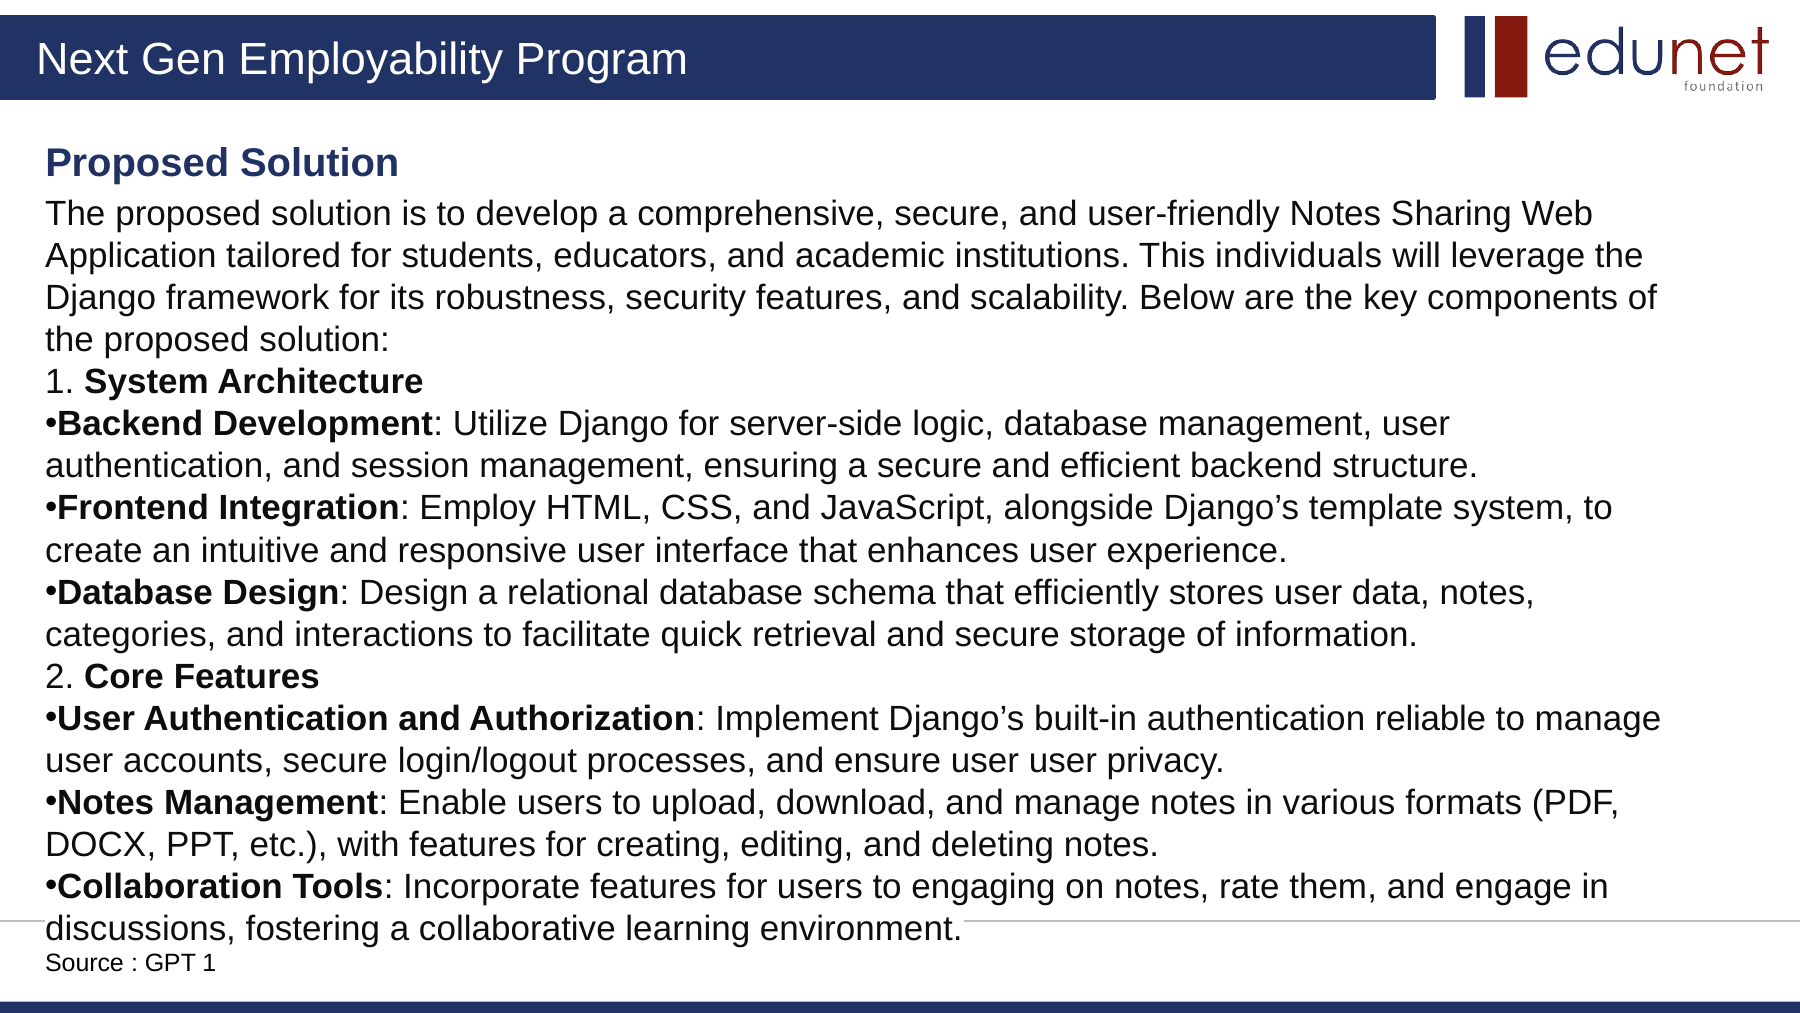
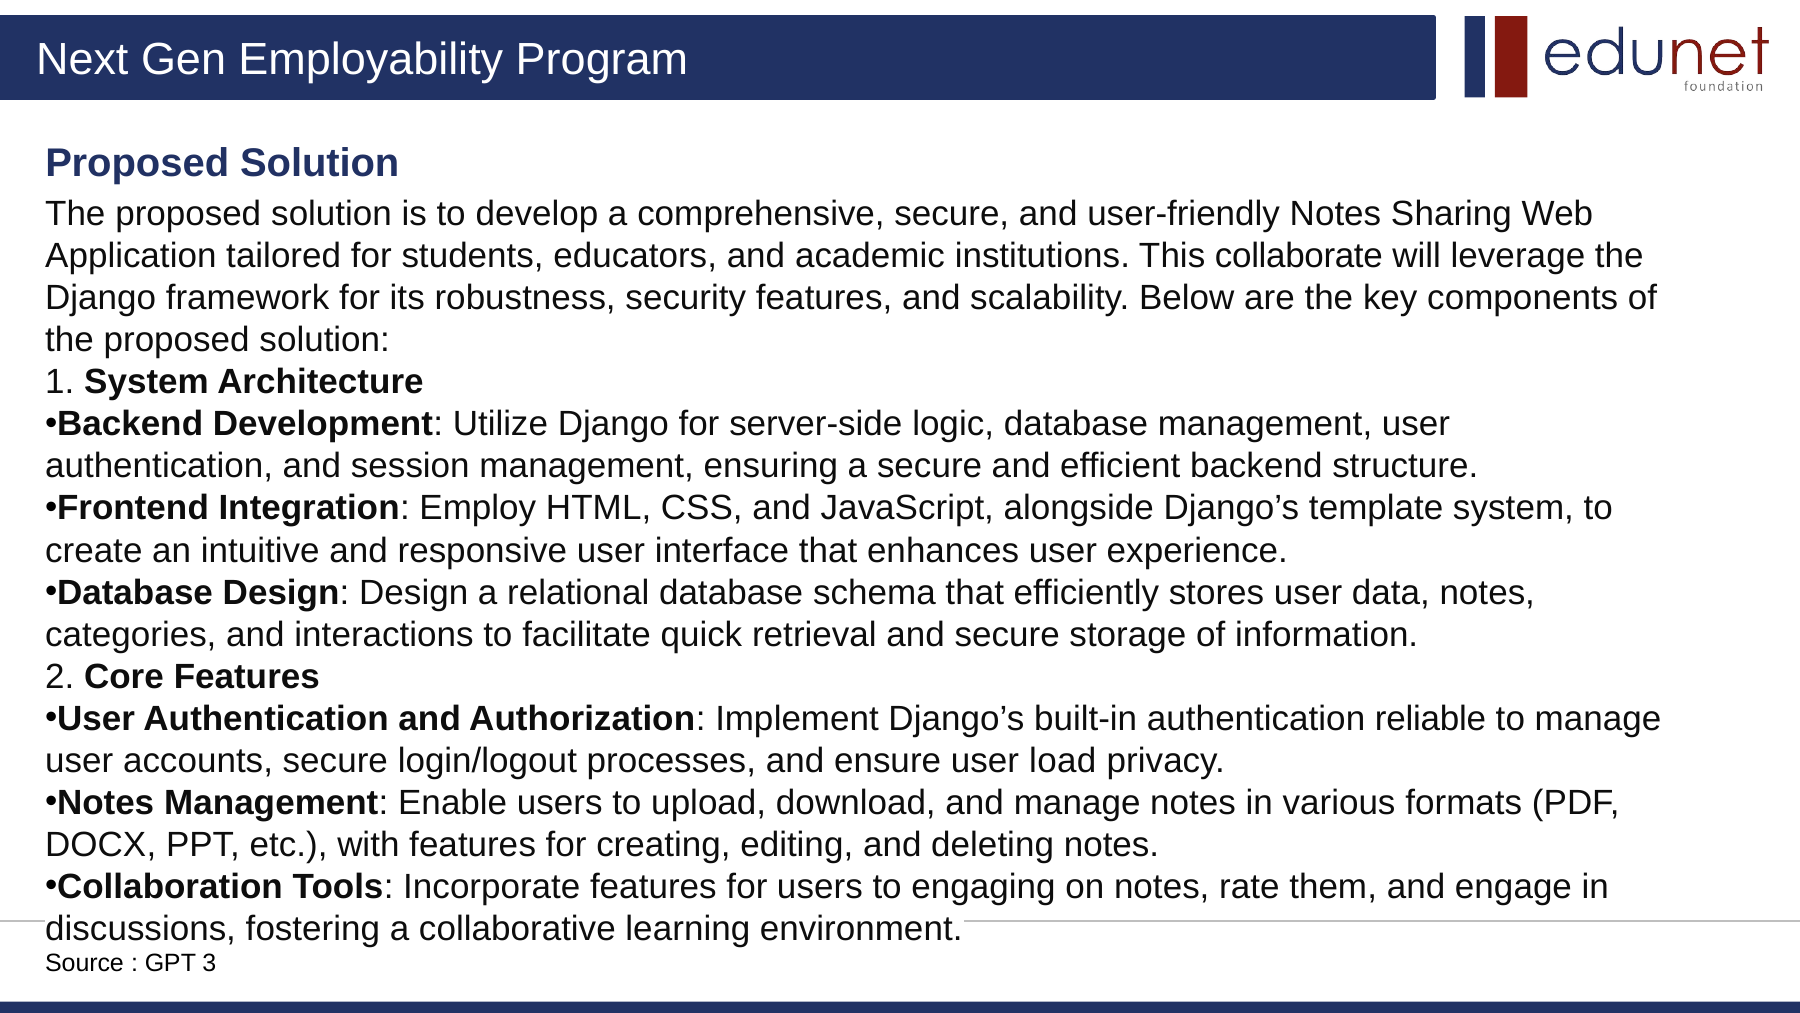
individuals: individuals -> collaborate
user user: user -> load
GPT 1: 1 -> 3
